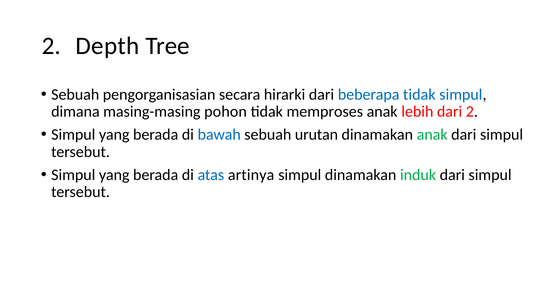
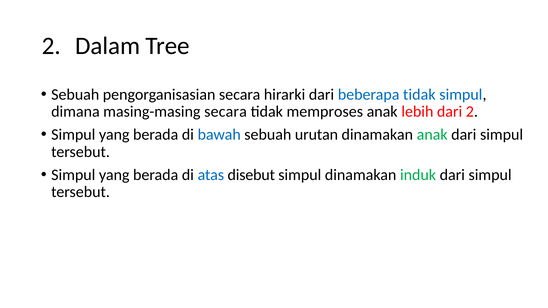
Depth: Depth -> Dalam
masing-masing pohon: pohon -> secara
artinya: artinya -> disebut
